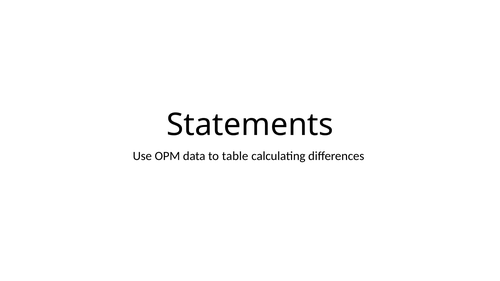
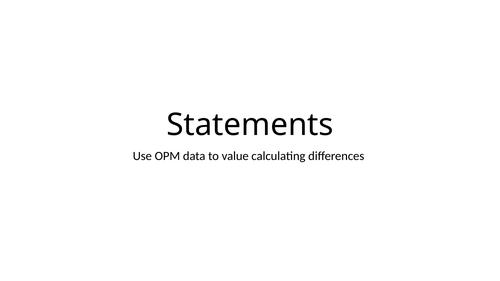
table: table -> value
